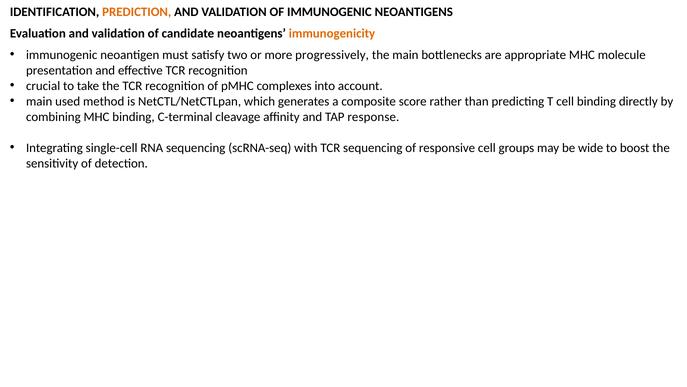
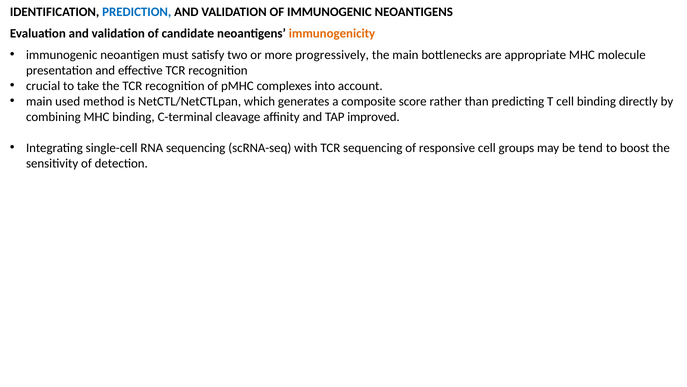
PREDICTION colour: orange -> blue
response: response -> improved
wide: wide -> tend
